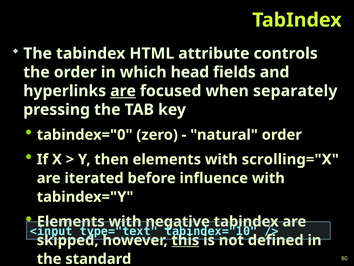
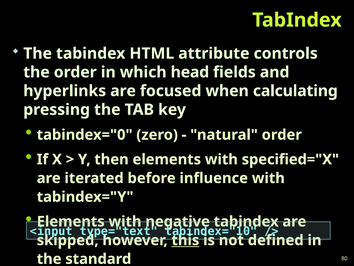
are at (123, 91) underline: present -> none
separately: separately -> calculating
scrolling="X: scrolling="X -> specified="X
